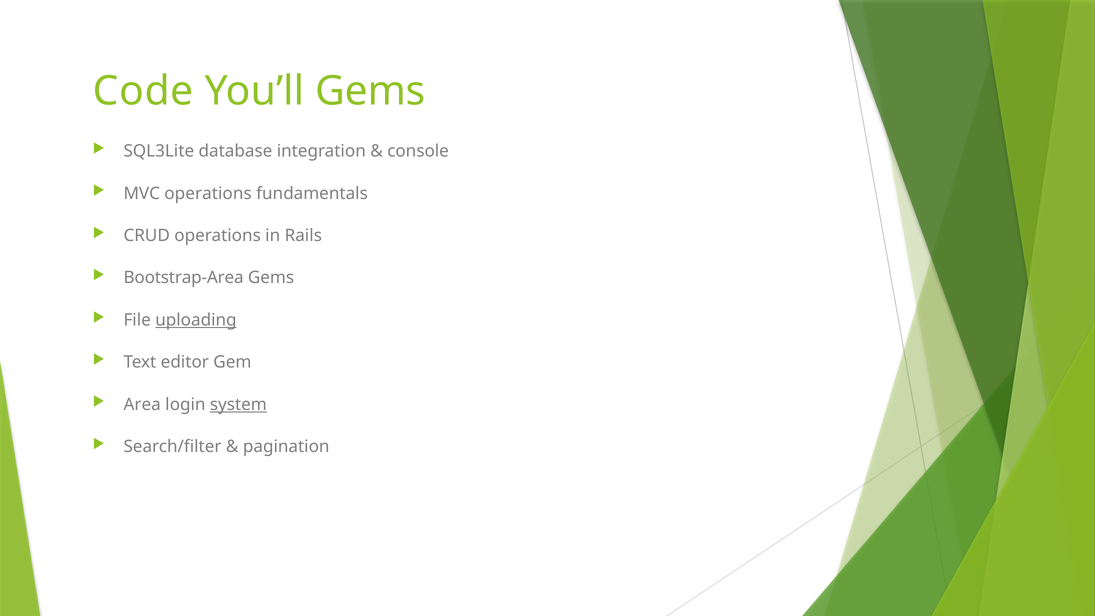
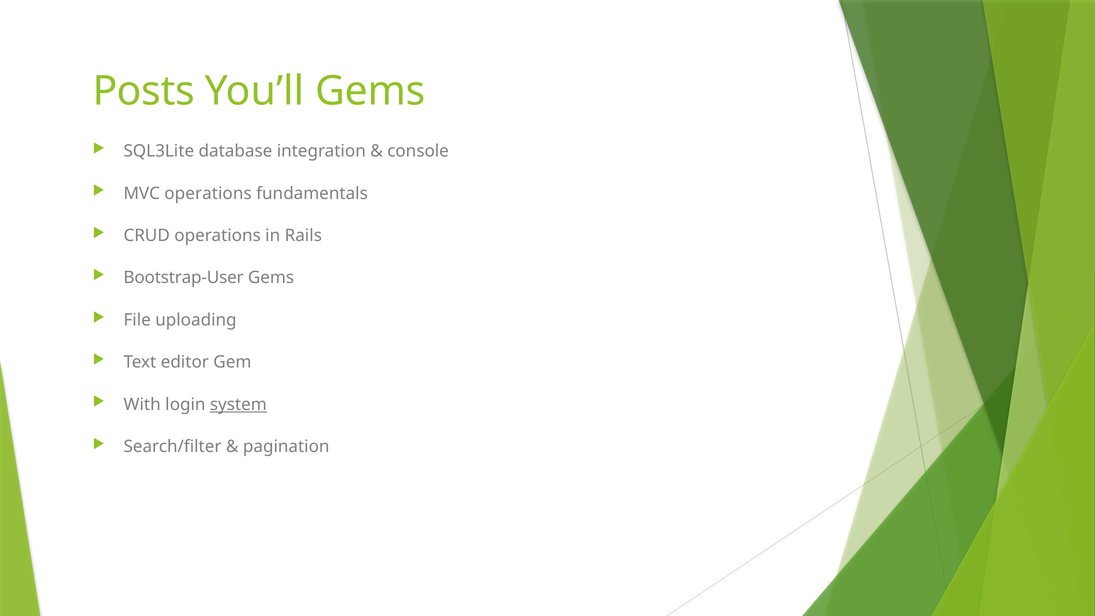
Code: Code -> Posts
Bootstrap-Area: Bootstrap-Area -> Bootstrap-User
uploading underline: present -> none
Area: Area -> With
